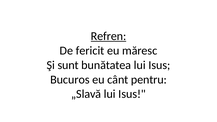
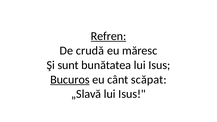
fericit: fericit -> crudă
Bucuros underline: none -> present
pentru: pentru -> scăpat
